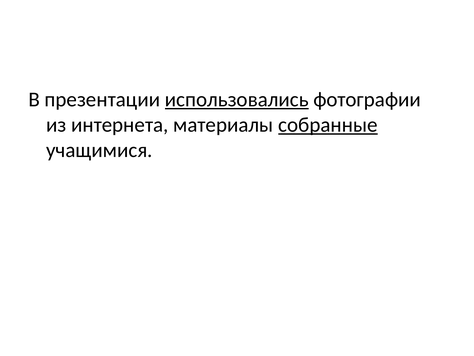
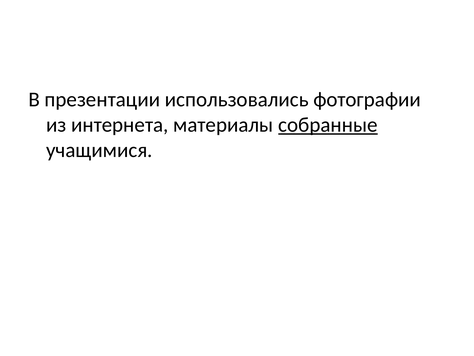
использовались underline: present -> none
